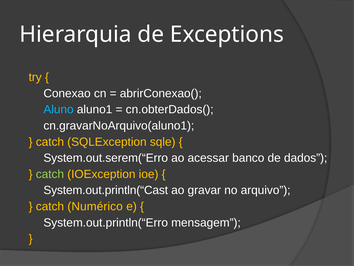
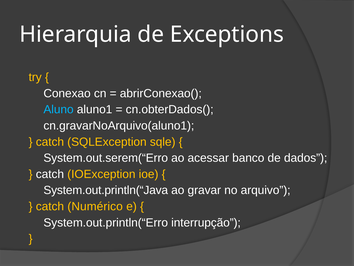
catch at (50, 174) colour: light green -> white
System.out.println(“Cast: System.out.println(“Cast -> System.out.println(“Java
mensagem: mensagem -> interrupção
